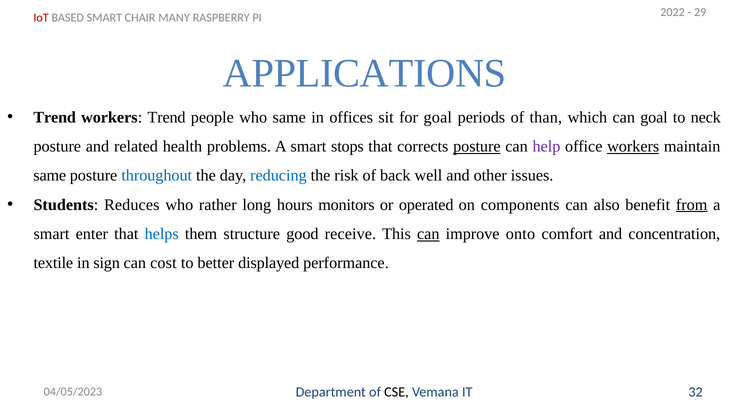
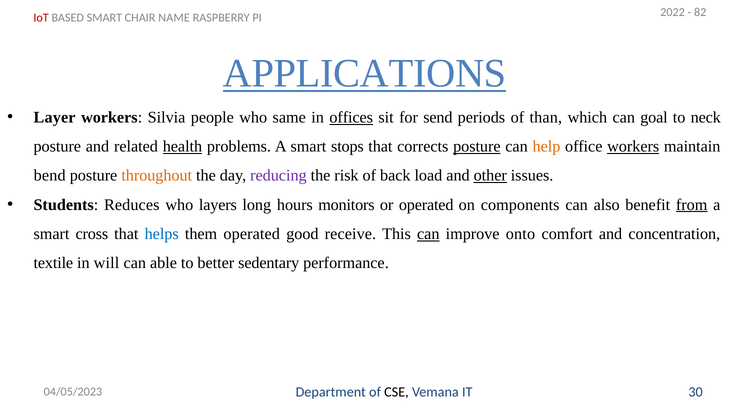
29: 29 -> 82
MANY: MANY -> NAME
APPLICATIONS underline: none -> present
Trend at (55, 117): Trend -> Layer
workers Trend: Trend -> Silvia
offices underline: none -> present
for goal: goal -> send
health underline: none -> present
help colour: purple -> orange
same at (50, 176): same -> bend
throughout colour: blue -> orange
reducing colour: blue -> purple
well: well -> load
other underline: none -> present
rather: rather -> layers
enter: enter -> cross
them structure: structure -> operated
sign: sign -> will
cost: cost -> able
displayed: displayed -> sedentary
32: 32 -> 30
